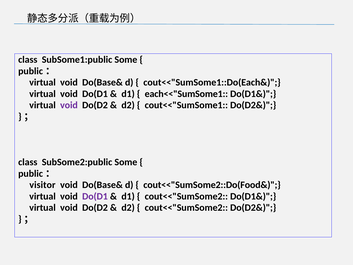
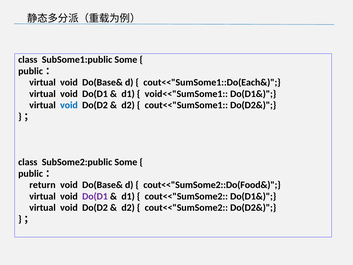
each<<"SumSome1: each<<"SumSome1 -> void<<"SumSome1
void at (69, 105) colour: purple -> blue
visitor: visitor -> return
